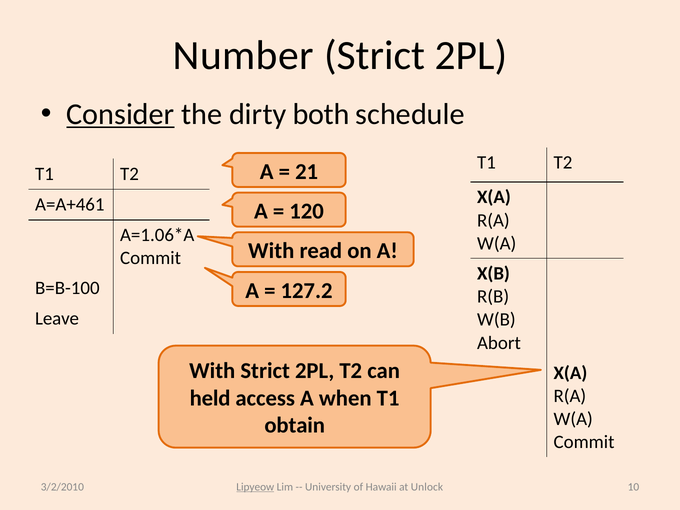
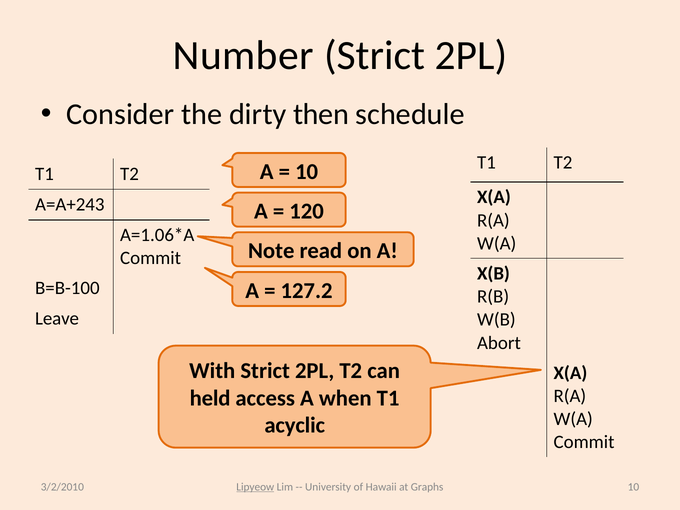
Consider underline: present -> none
both: both -> then
21 at (307, 172): 21 -> 10
A=A+461: A=A+461 -> A=A+243
With at (271, 251): With -> Note
obtain: obtain -> acyclic
Unlock: Unlock -> Graphs
